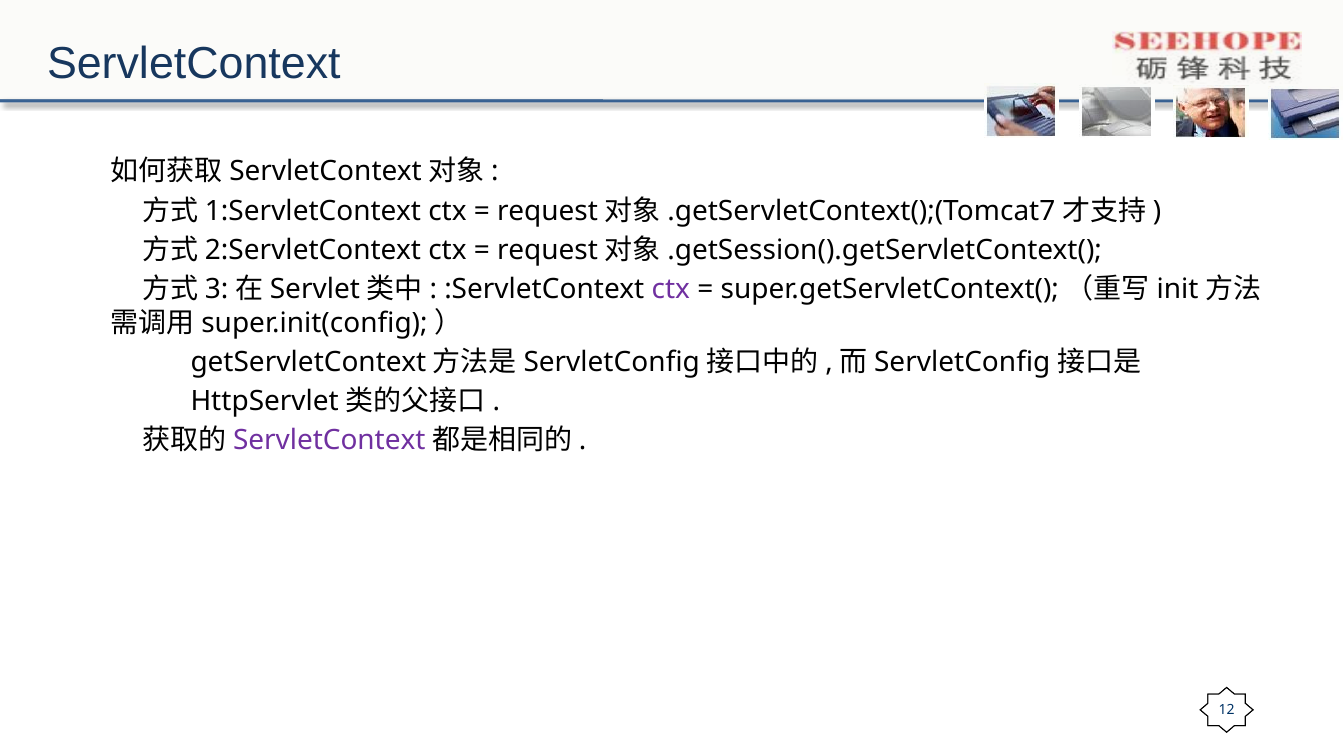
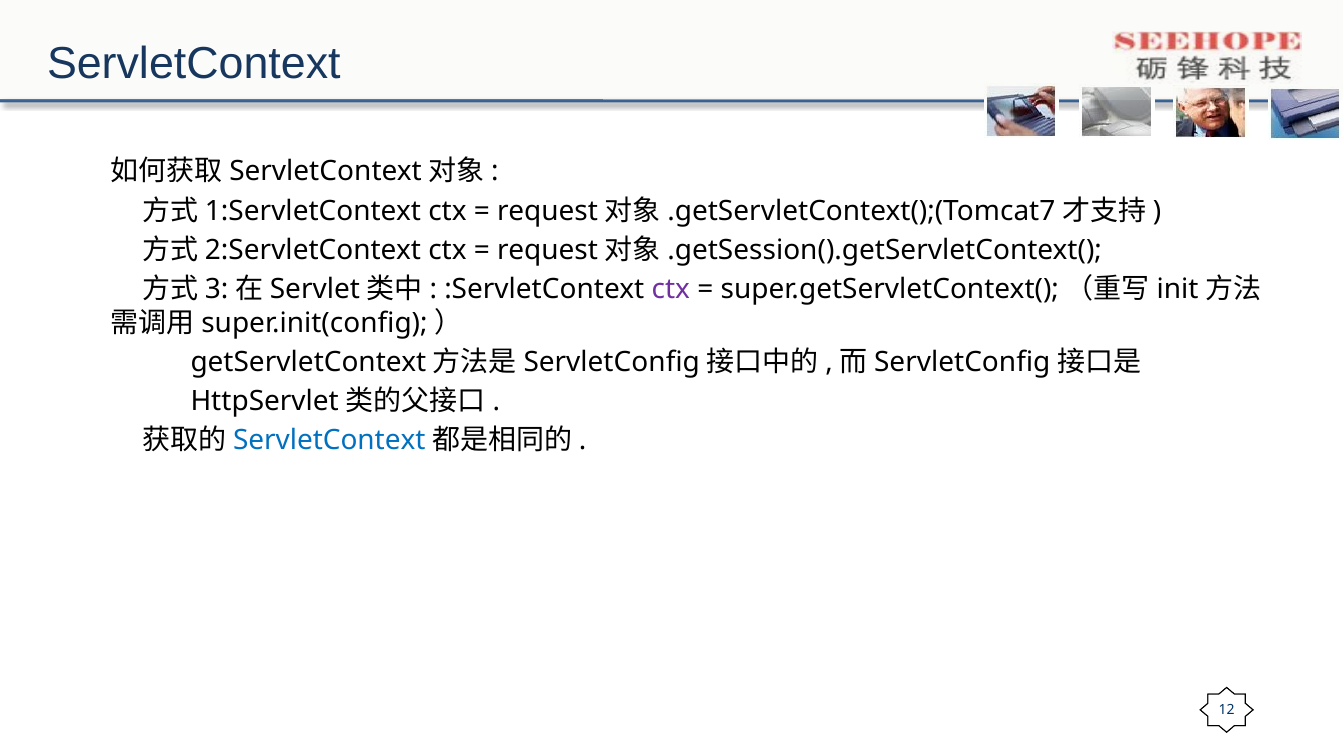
ServletContext at (329, 440) colour: purple -> blue
